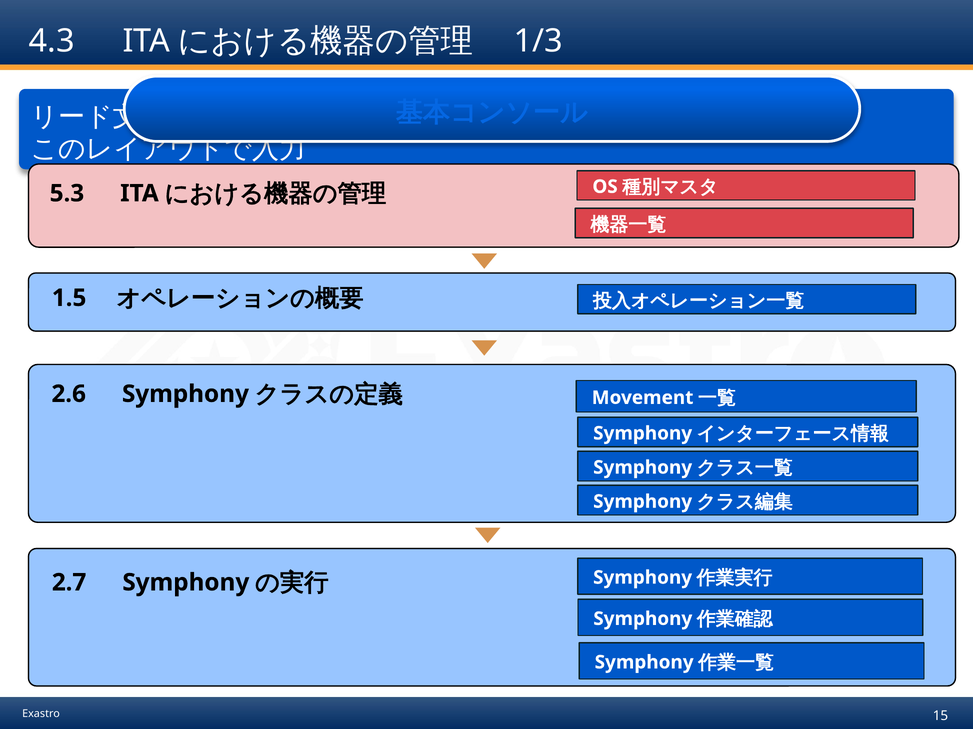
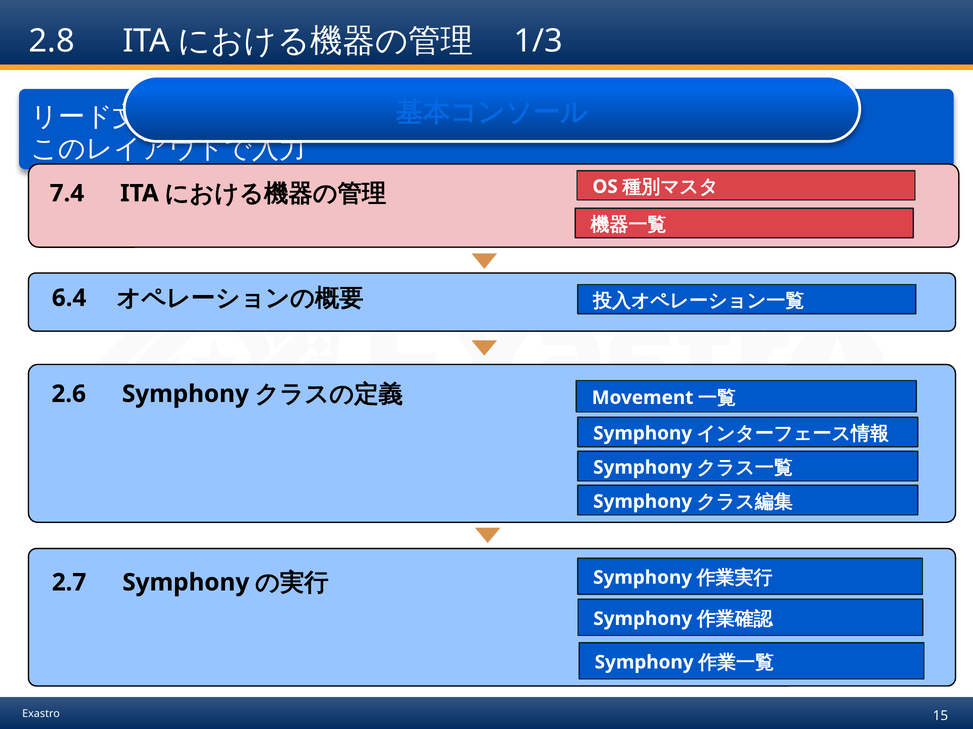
4.3: 4.3 -> 2.8
5.3: 5.3 -> 7.4
1.5: 1.5 -> 6.4
